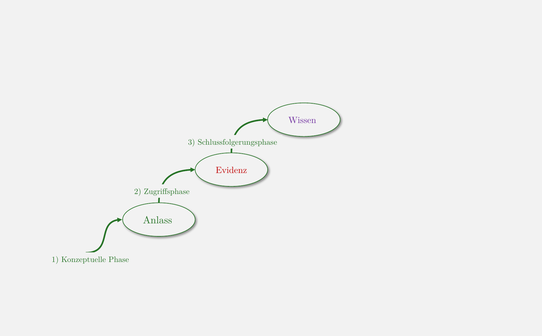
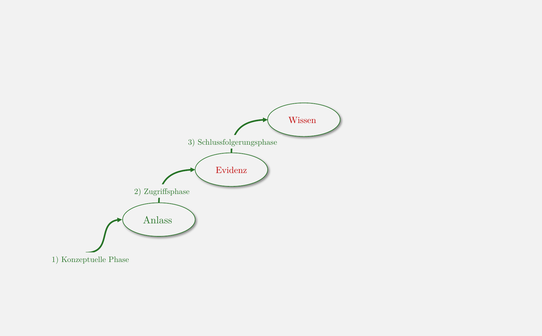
Wissen colour: purple -> red
